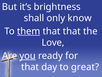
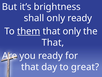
only know: know -> ready
that that: that -> only
Love at (53, 42): Love -> That
you underline: present -> none
